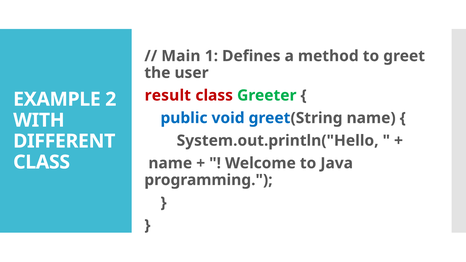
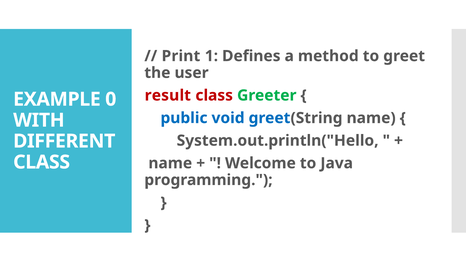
Main: Main -> Print
2: 2 -> 0
